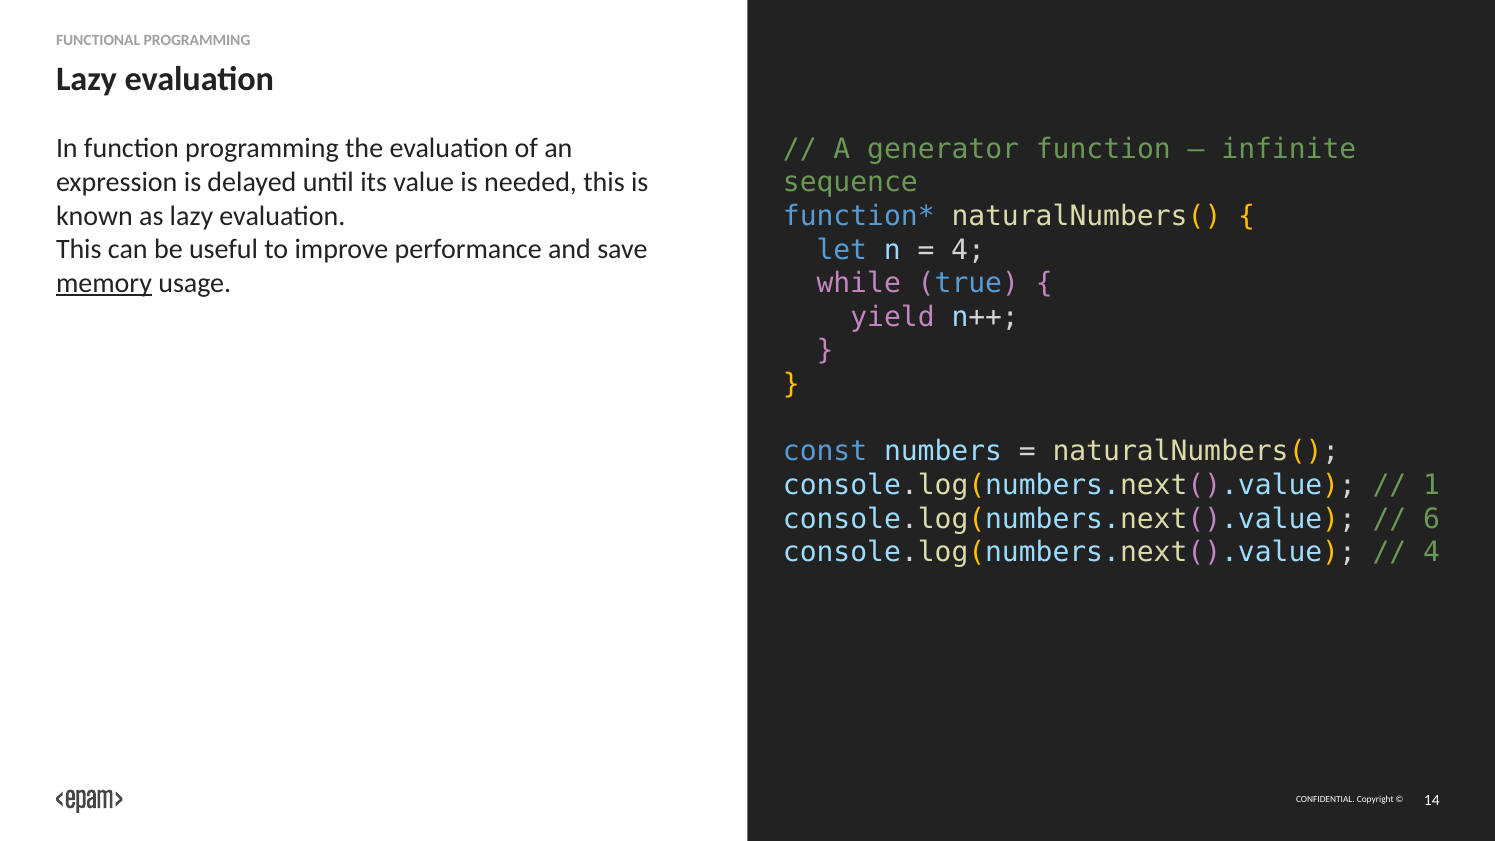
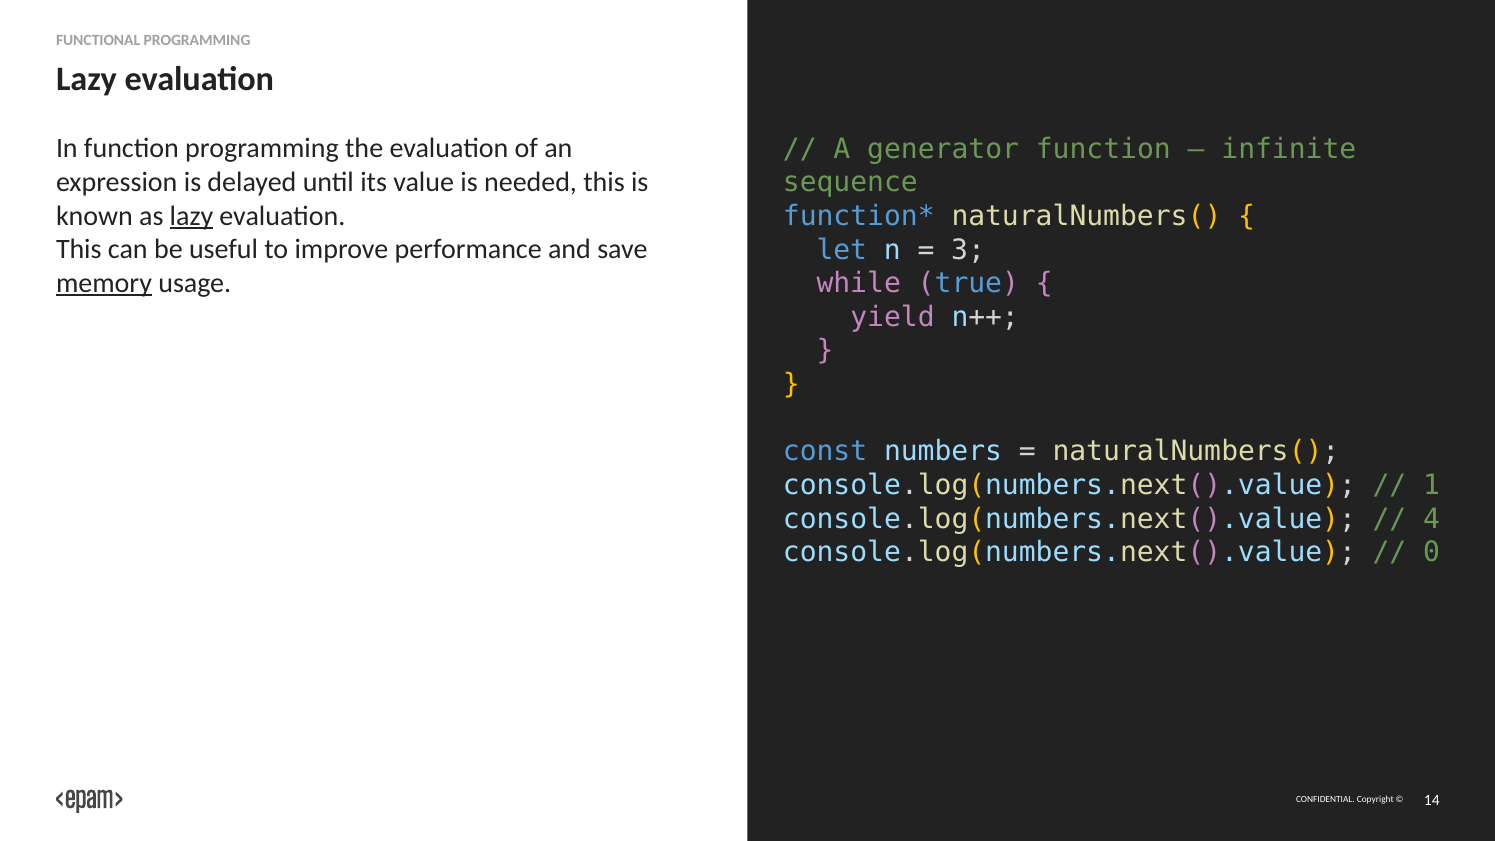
lazy at (191, 216) underline: none -> present
4 at (968, 250): 4 -> 3
6: 6 -> 4
4 at (1432, 552): 4 -> 0
